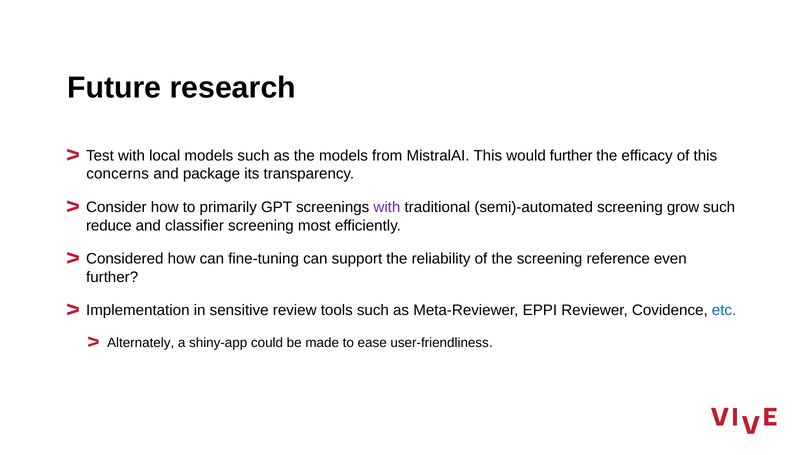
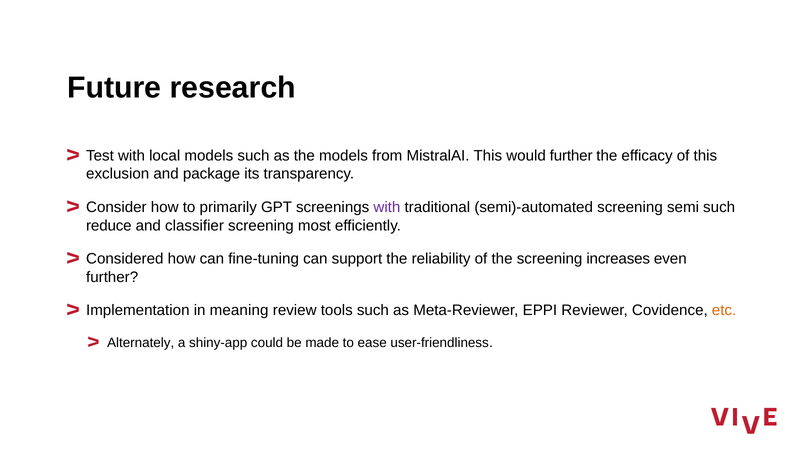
concerns: concerns -> exclusion
grow: grow -> semi
reference: reference -> increases
sensitive: sensitive -> meaning
etc colour: blue -> orange
